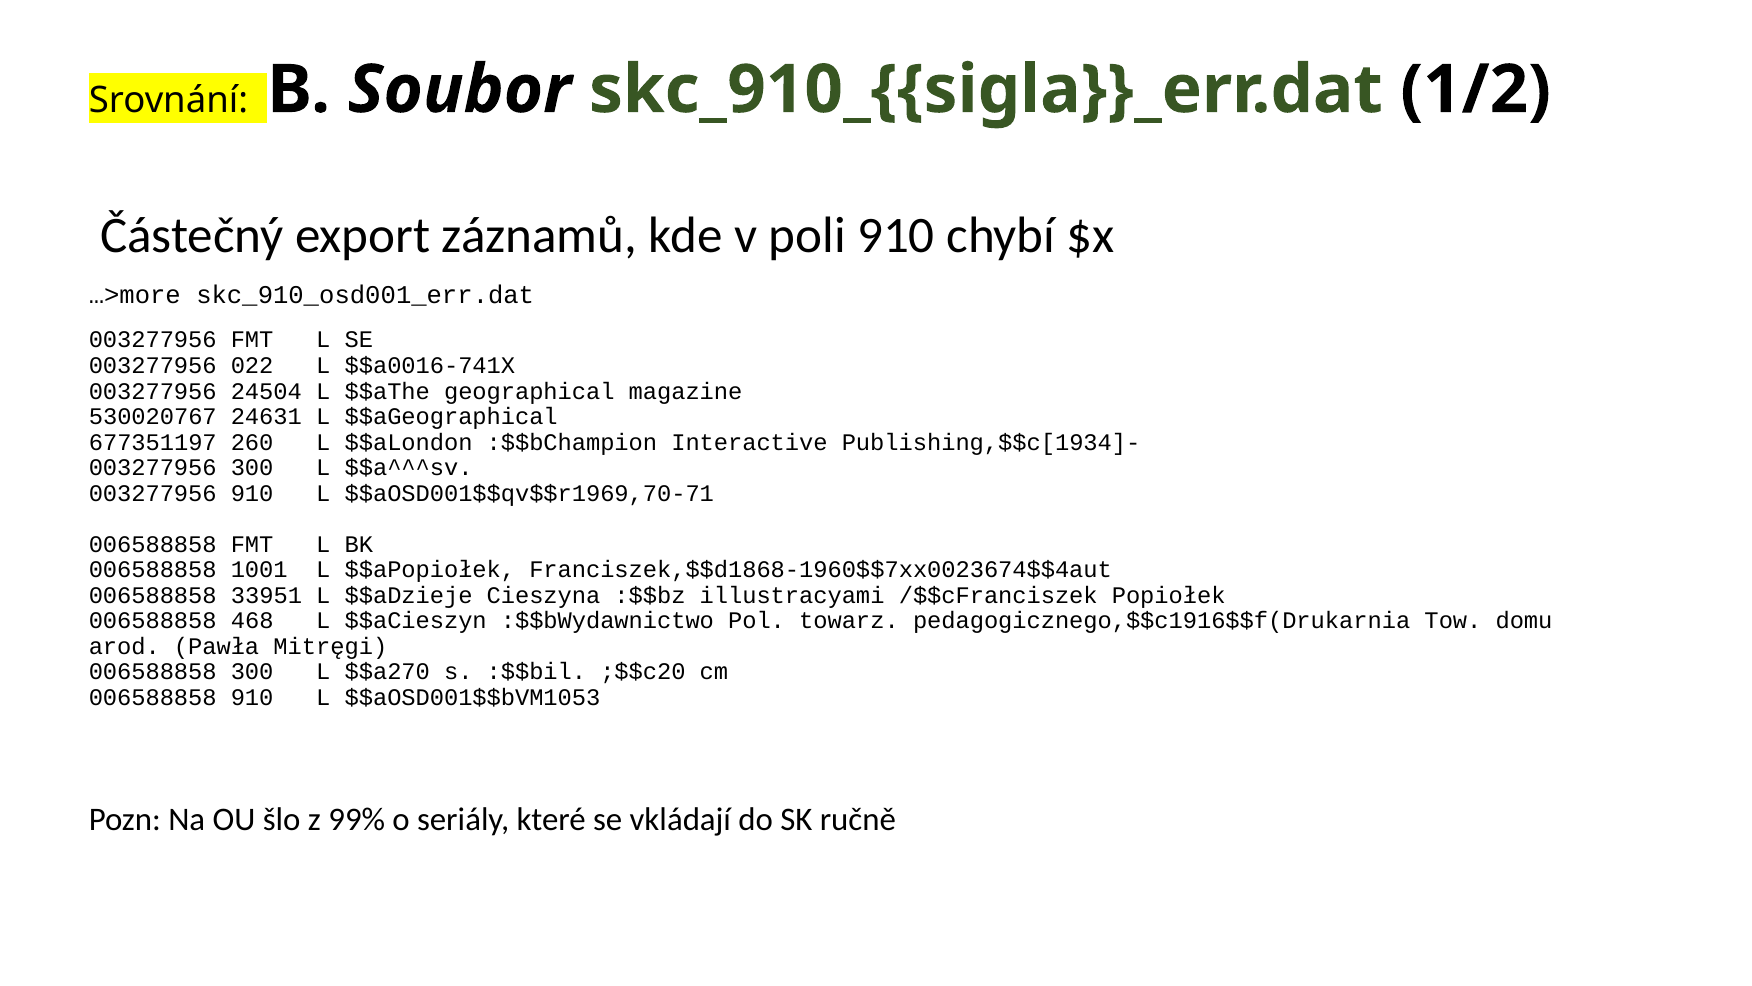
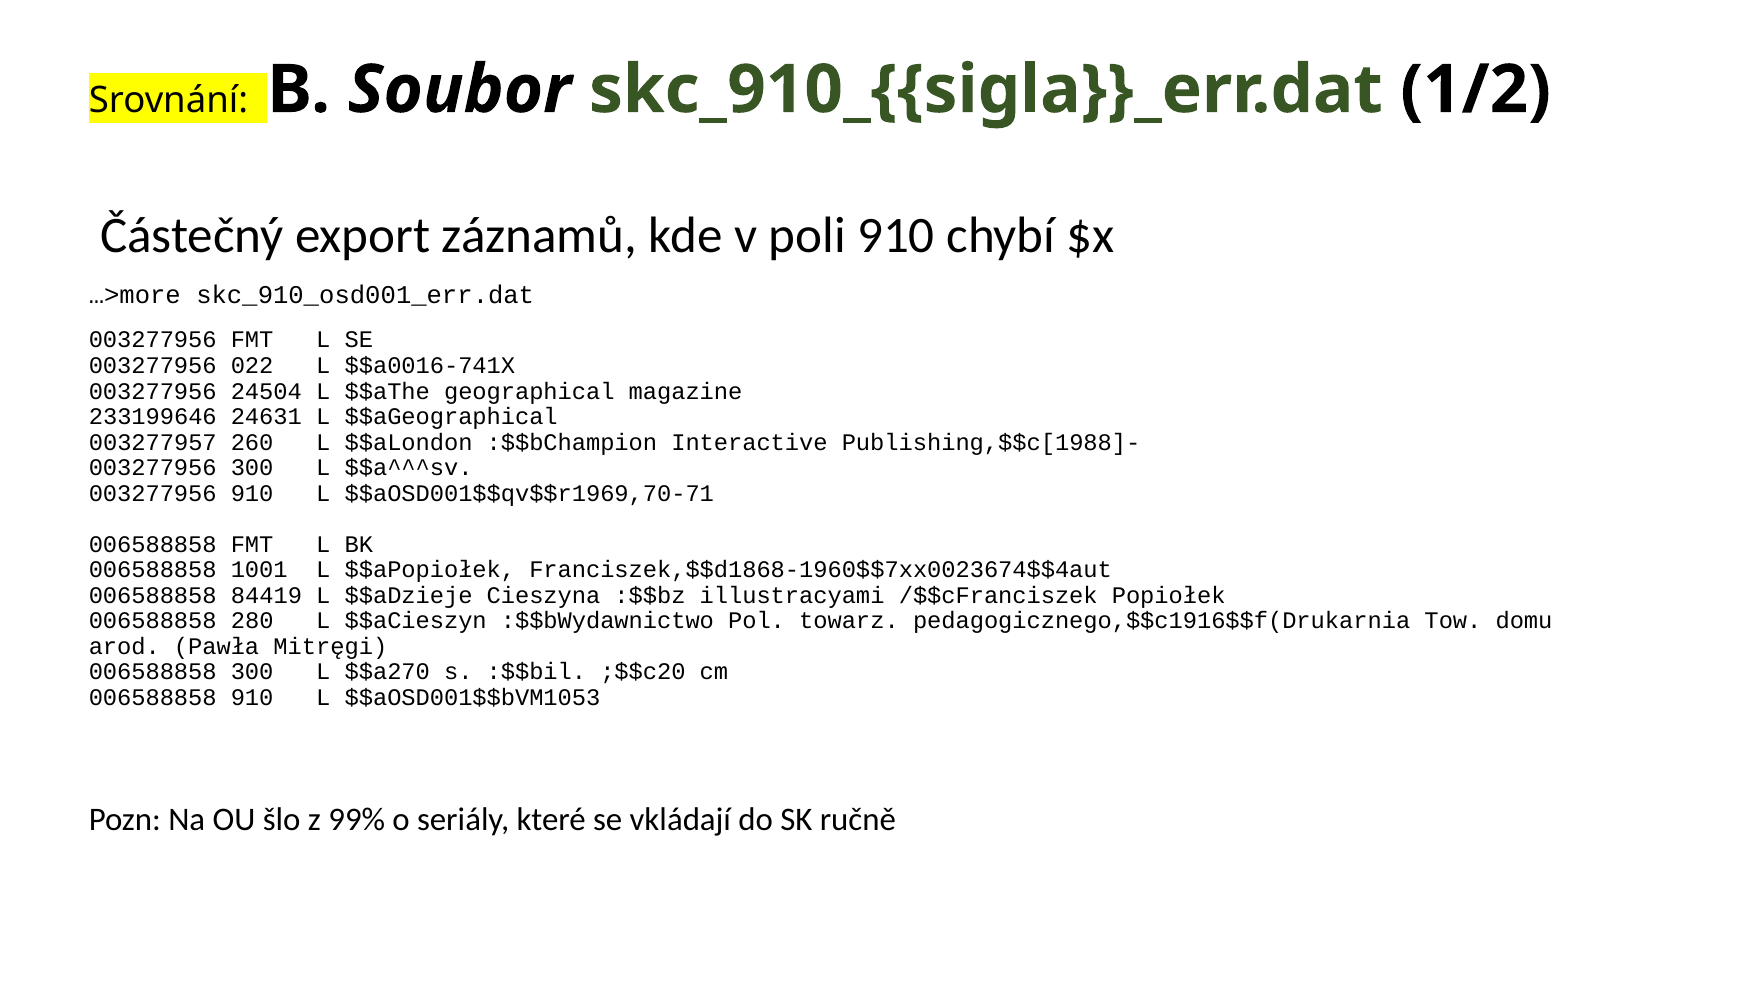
530020767: 530020767 -> 233199646
677351197: 677351197 -> 003277957
Publishing,$$c[1934]-: Publishing,$$c[1934]- -> Publishing,$$c[1988]-
33951: 33951 -> 84419
468: 468 -> 280
